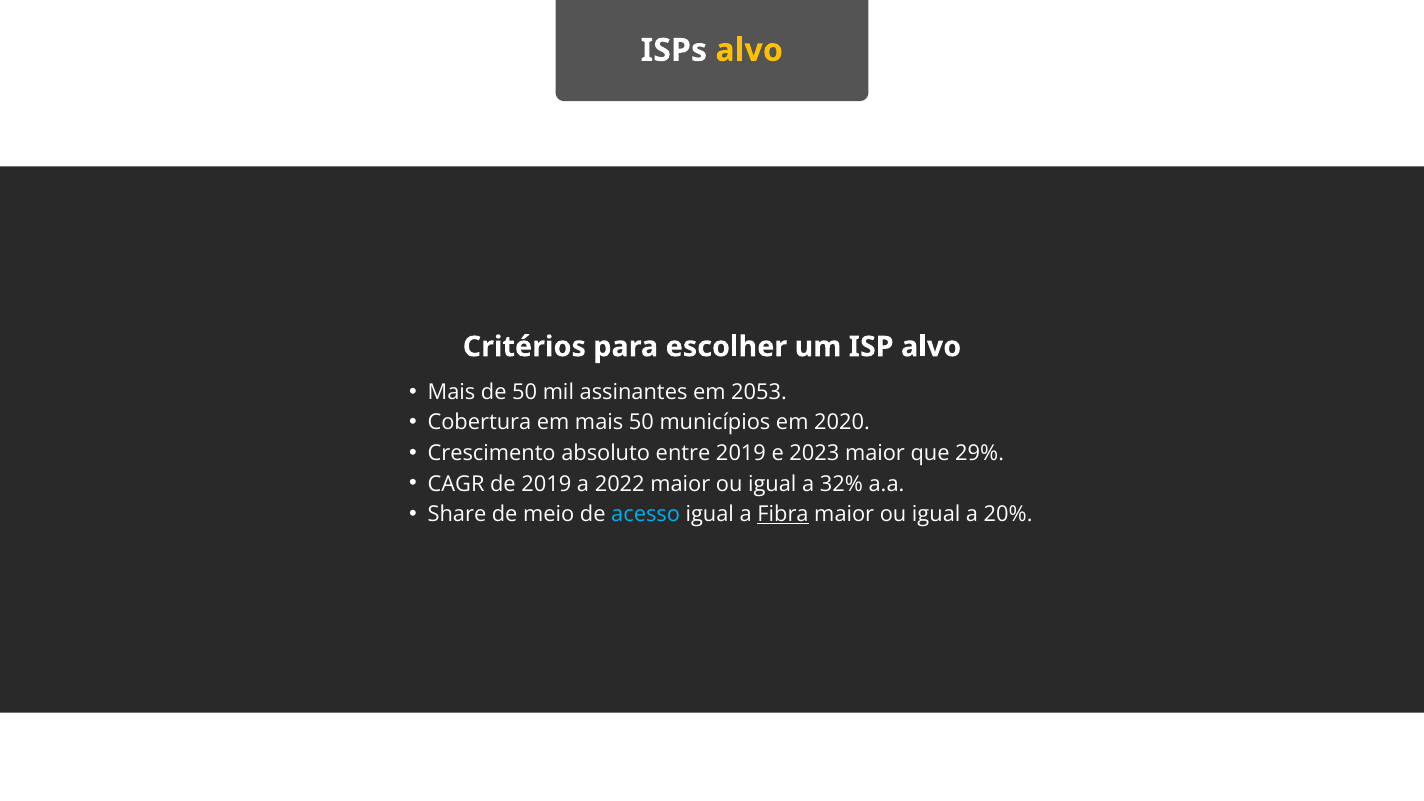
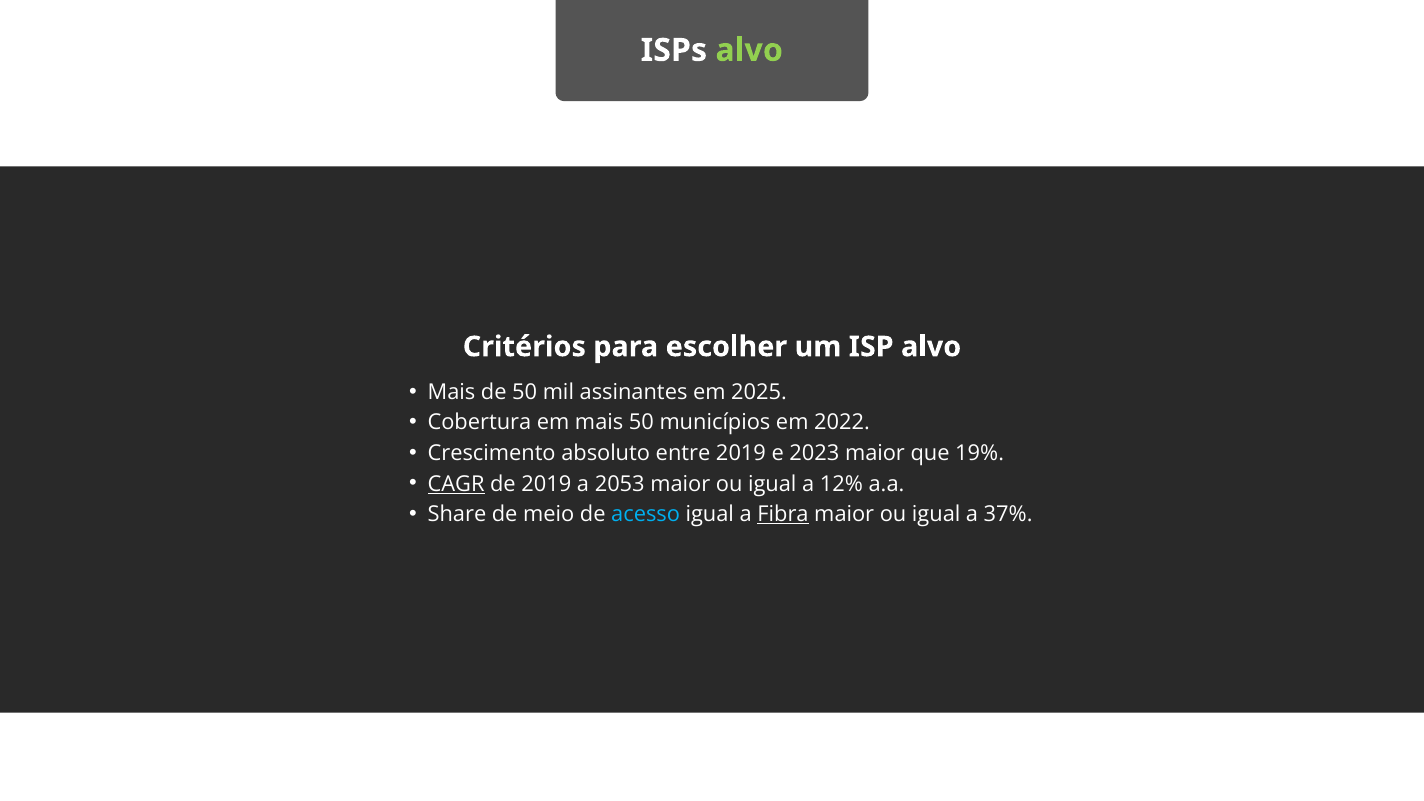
alvo at (749, 50) colour: yellow -> light green
2053: 2053 -> 2025
2020: 2020 -> 2022
29%: 29% -> 19%
CAGR underline: none -> present
2022: 2022 -> 2053
32%: 32% -> 12%
20%: 20% -> 37%
